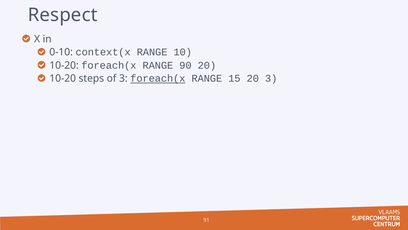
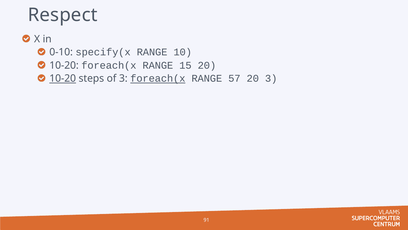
context(x: context(x -> specify(x
90: 90 -> 15
10-20 at (63, 78) underline: none -> present
15: 15 -> 57
